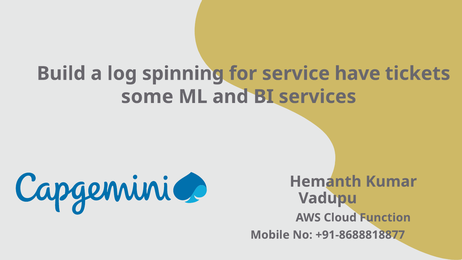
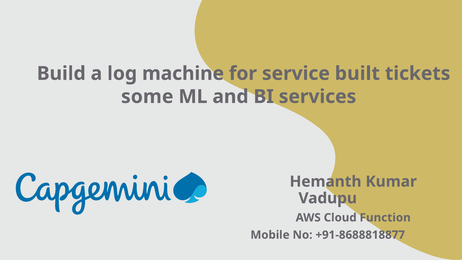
spinning: spinning -> machine
have: have -> built
